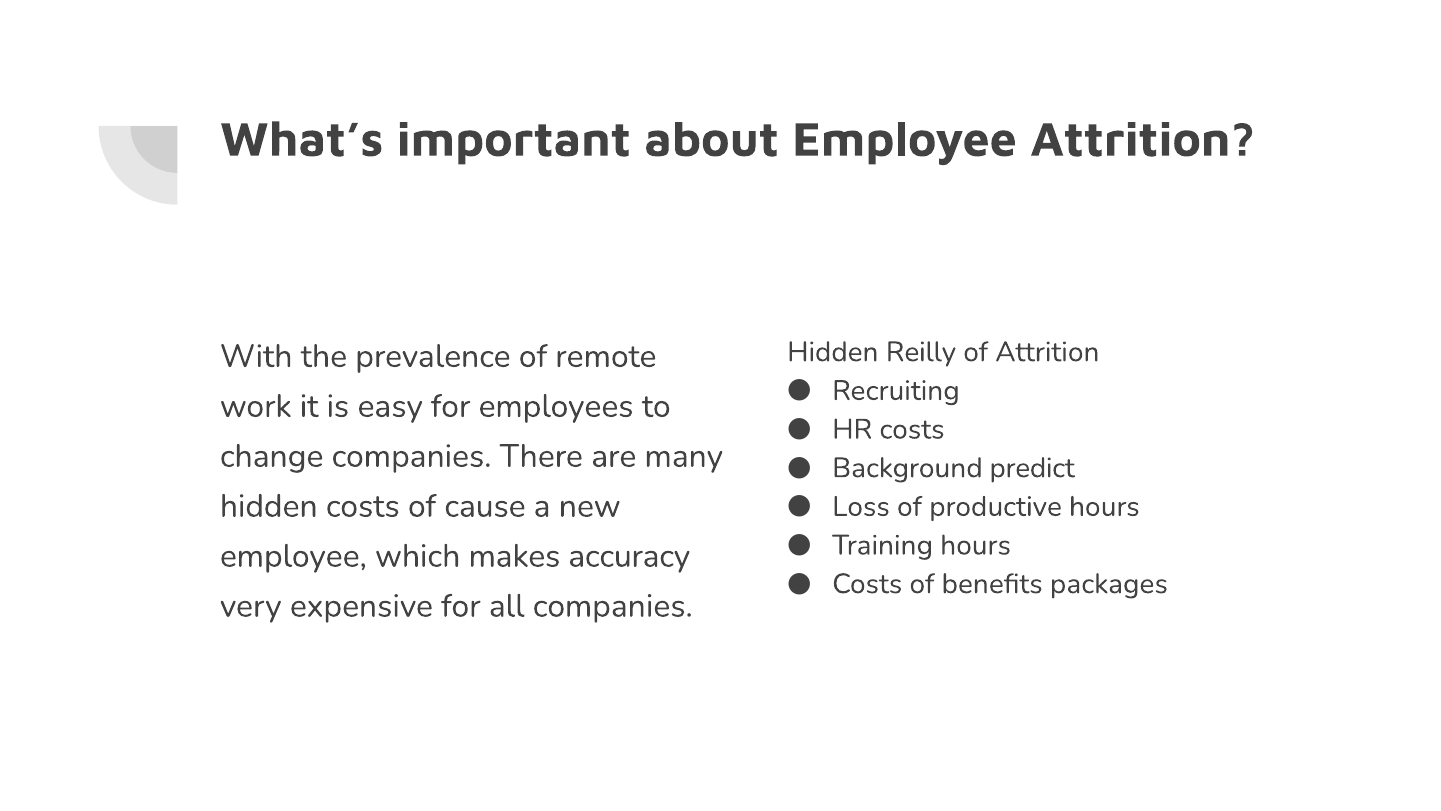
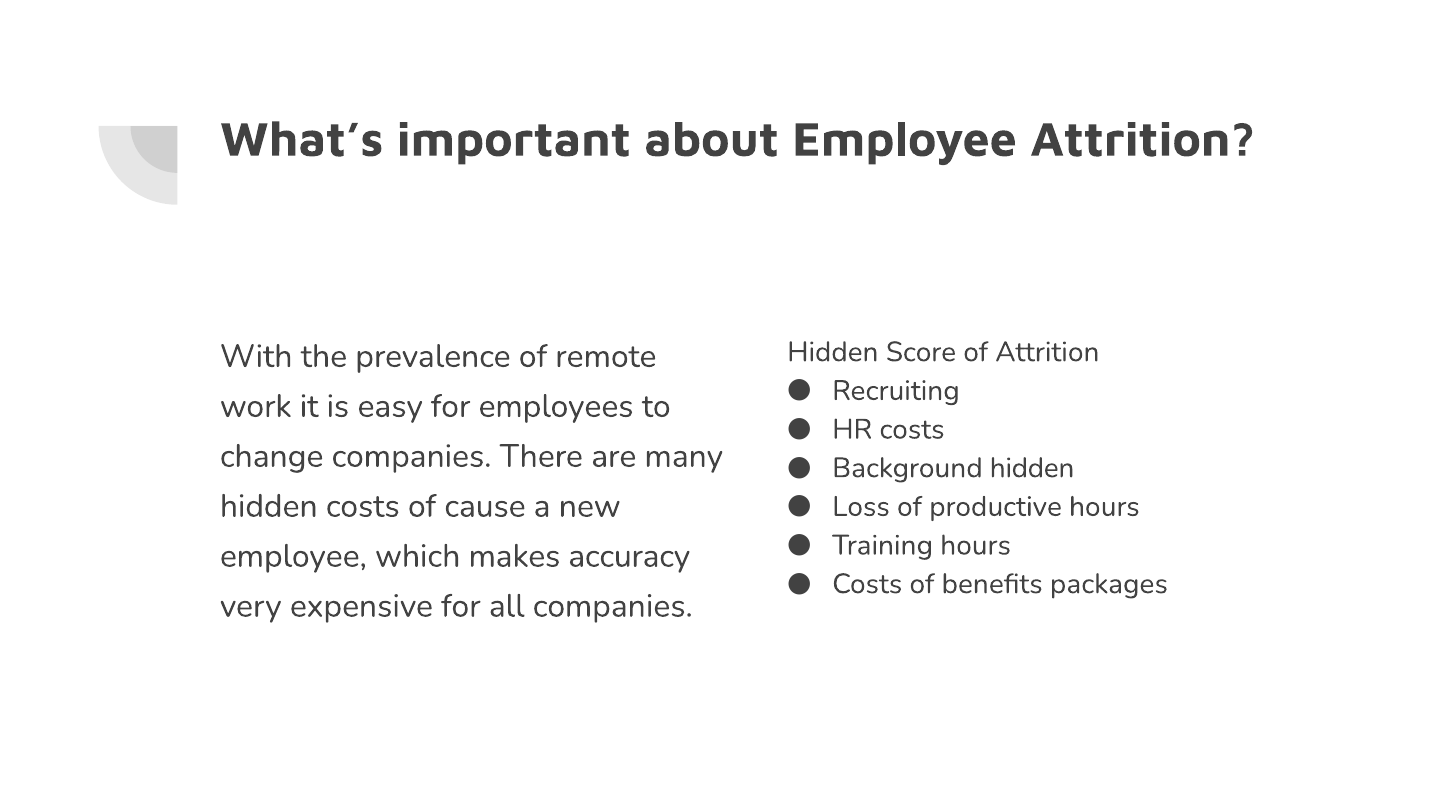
Reilly: Reilly -> Score
Background predict: predict -> hidden
